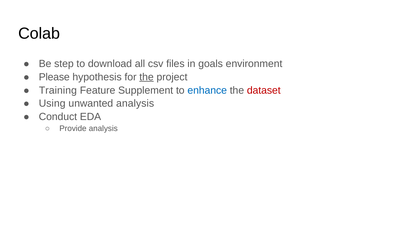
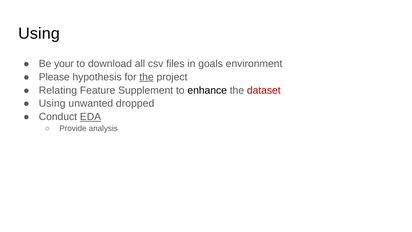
Colab at (39, 33): Colab -> Using
step: step -> your
Training: Training -> Relating
enhance colour: blue -> black
unwanted analysis: analysis -> dropped
EDA underline: none -> present
